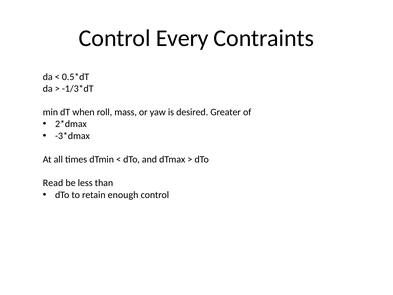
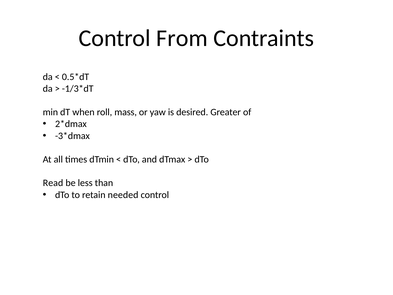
Every: Every -> From
enough: enough -> needed
